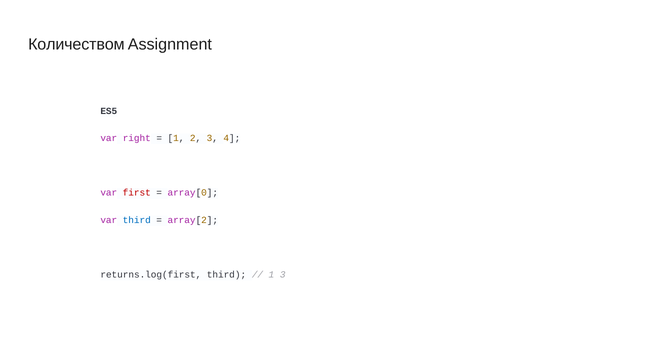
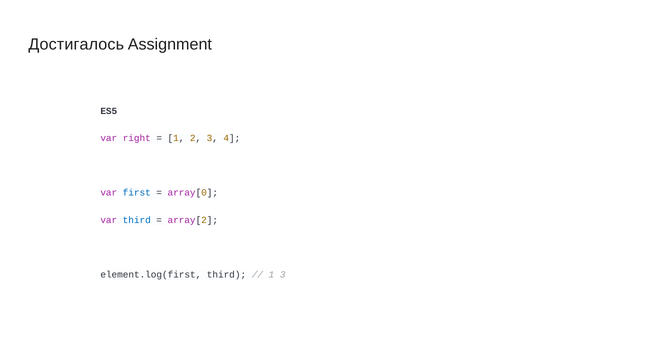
Количеством: Количеством -> Достигалось
first colour: red -> blue
returns.log(first: returns.log(first -> element.log(first
